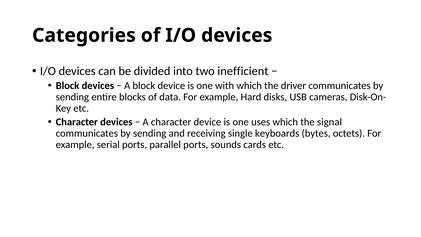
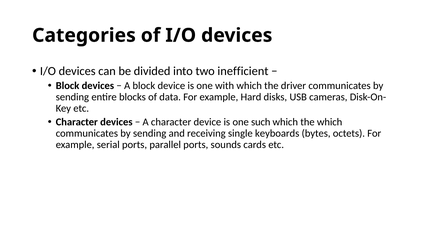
uses: uses -> such
the signal: signal -> which
